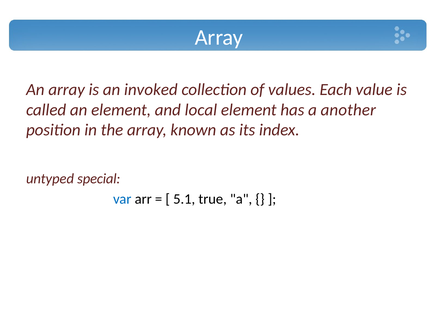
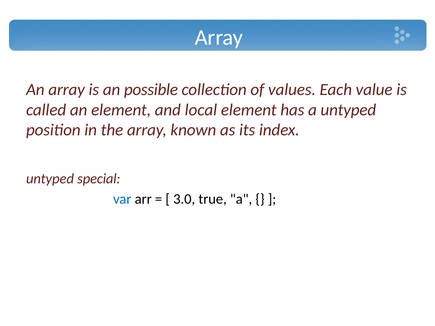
invoked: invoked -> possible
a another: another -> untyped
5.1: 5.1 -> 3.0
